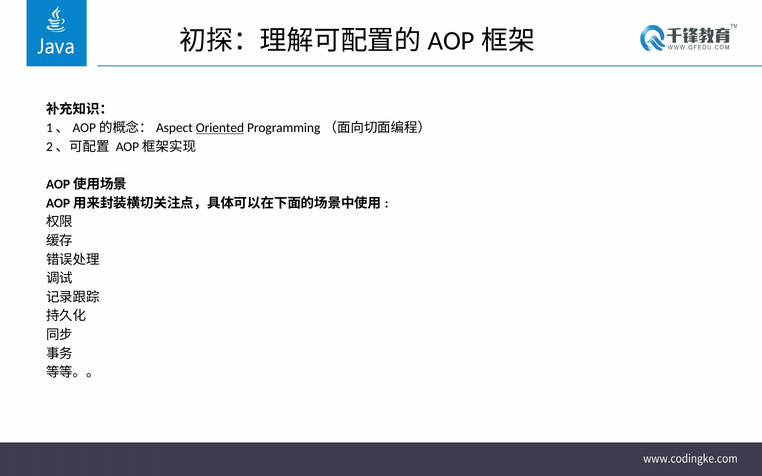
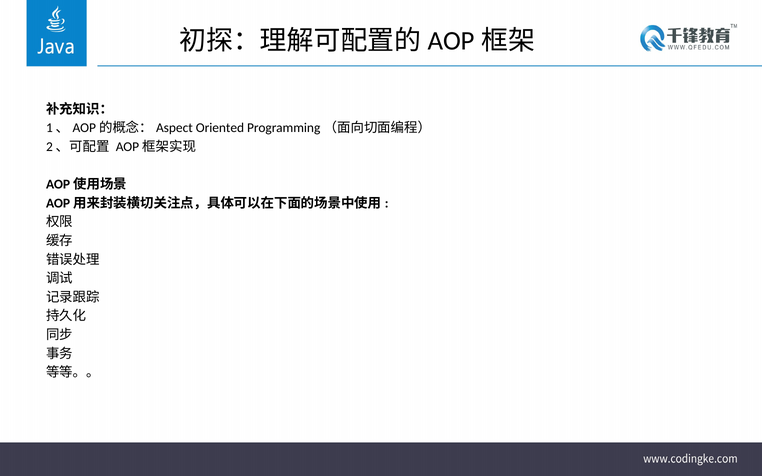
Oriented underline: present -> none
